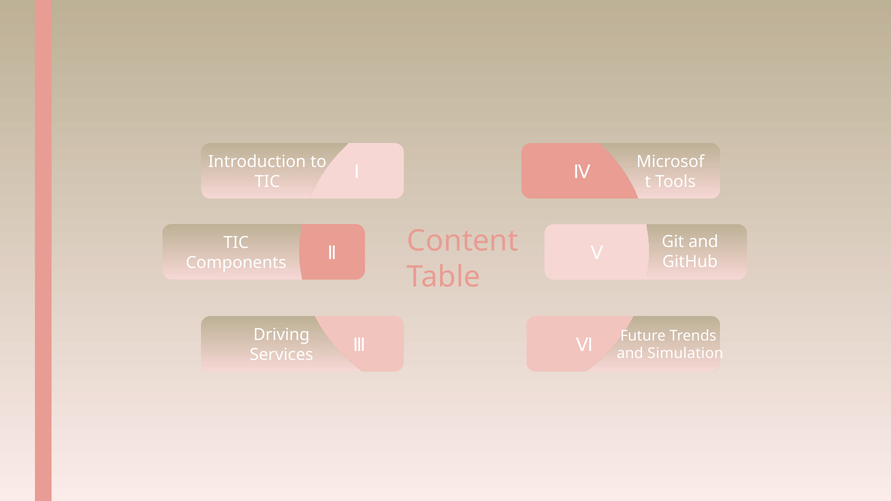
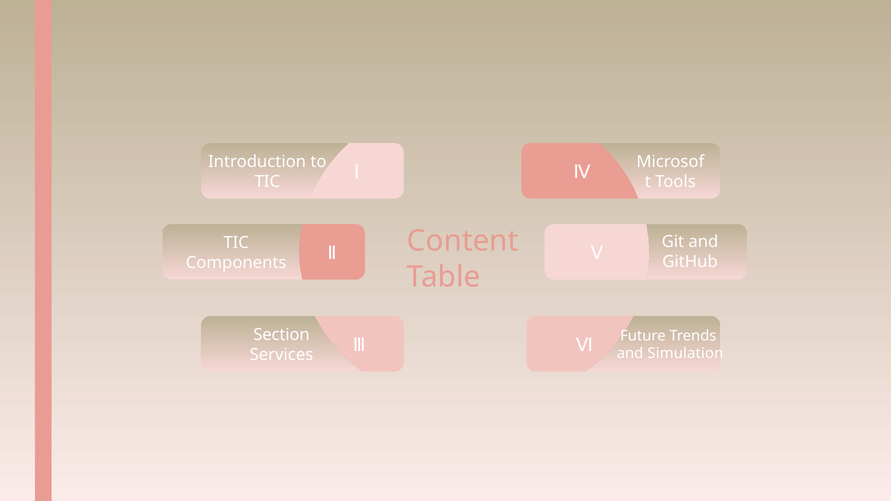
Driving: Driving -> Section
